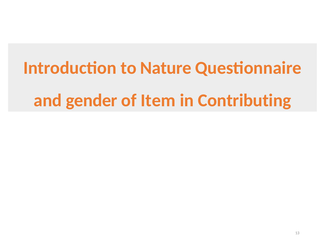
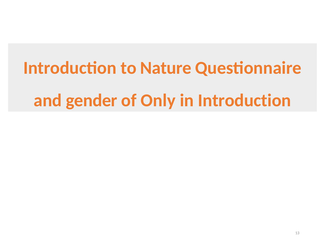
Item: Item -> Only
in Contributing: Contributing -> Introduction
